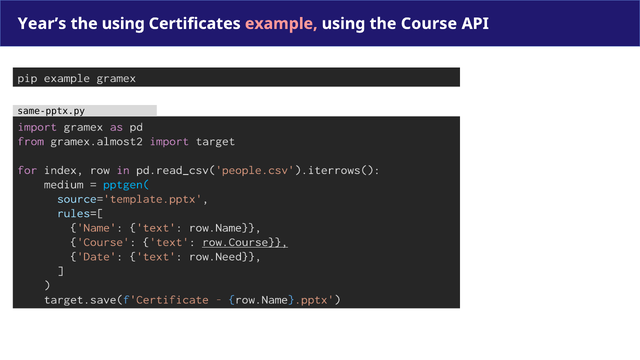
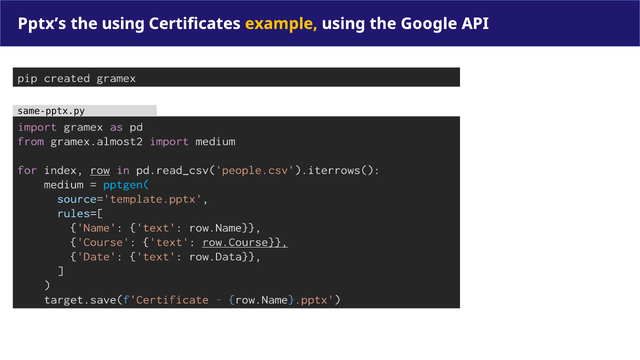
Year’s: Year’s -> Pptx’s
example at (281, 24) colour: pink -> yellow
the Course: Course -> Google
pip example: example -> created
import target: target -> medium
row underline: none -> present
row.Need: row.Need -> row.Data
